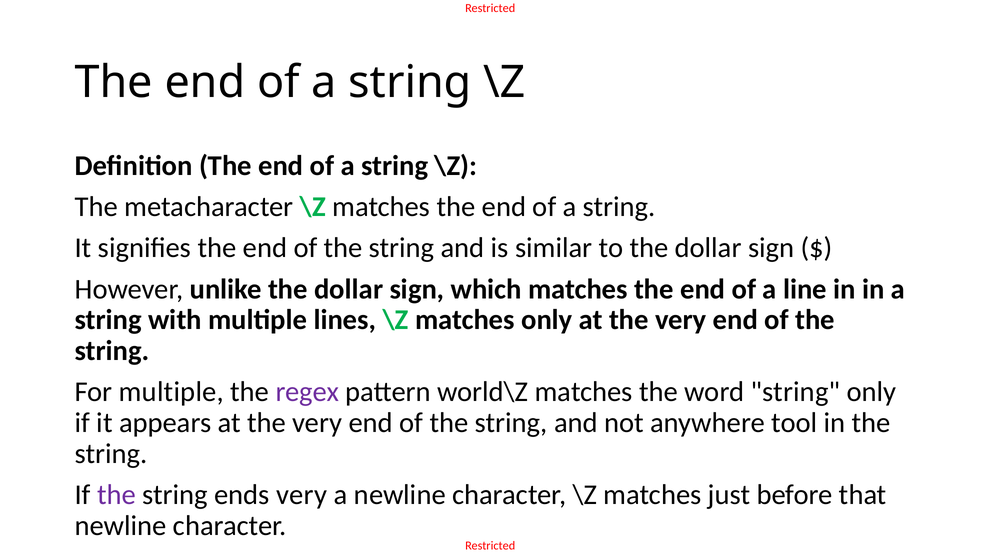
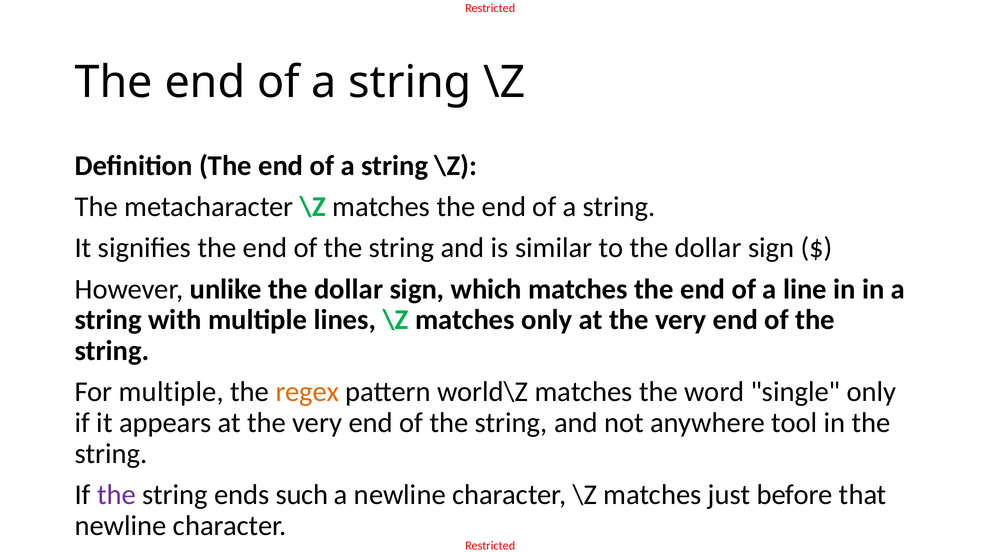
regex colour: purple -> orange
word string: string -> single
ends very: very -> such
